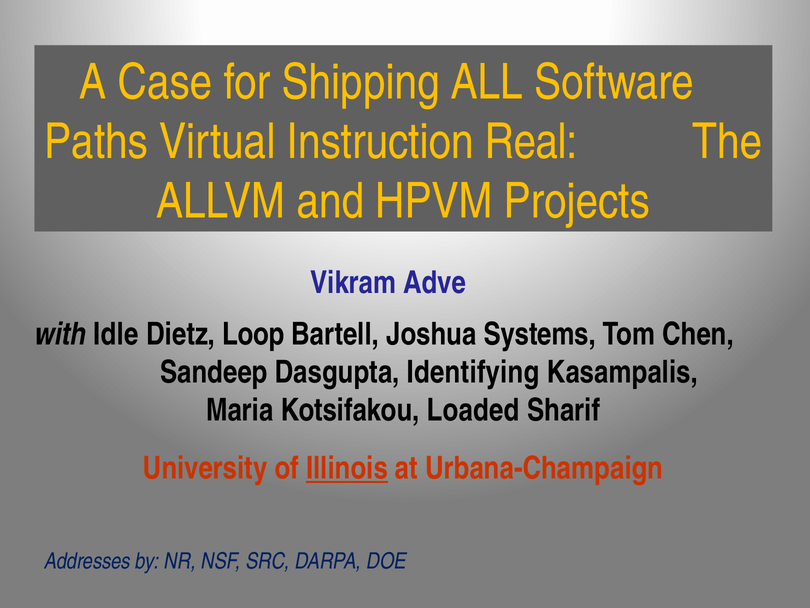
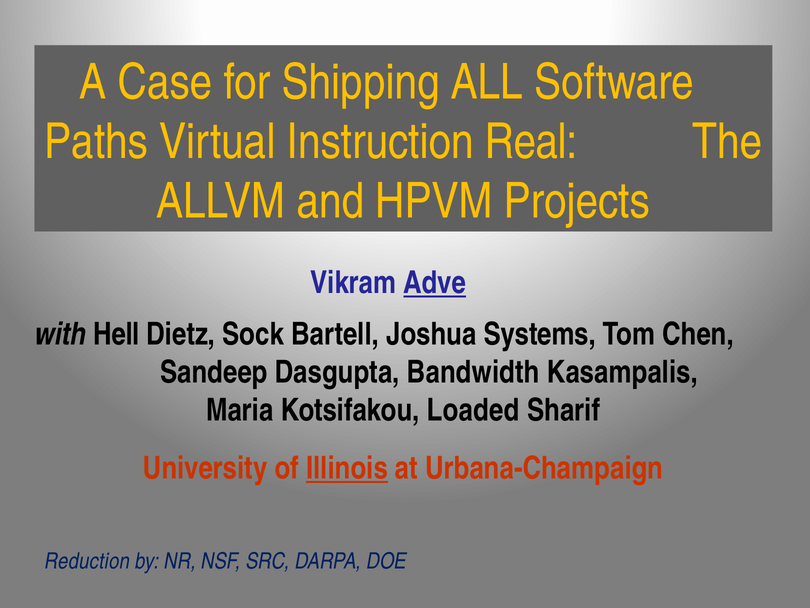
Adve underline: none -> present
Idle: Idle -> Hell
Loop: Loop -> Sock
Identifying: Identifying -> Bandwidth
Addresses: Addresses -> Reduction
